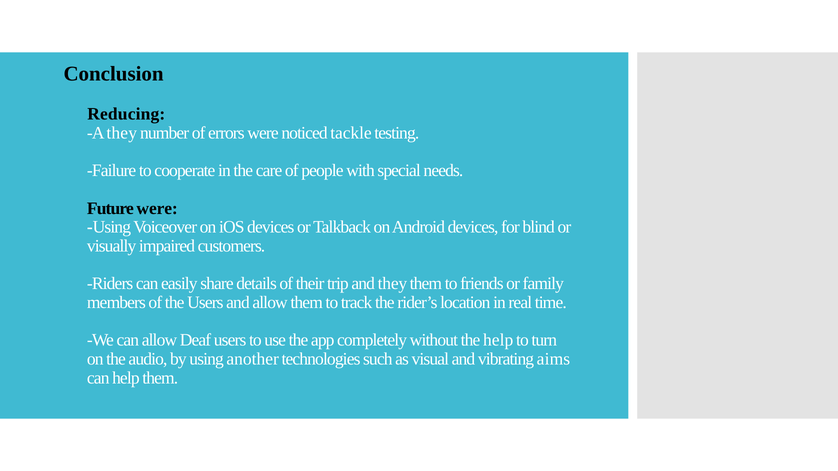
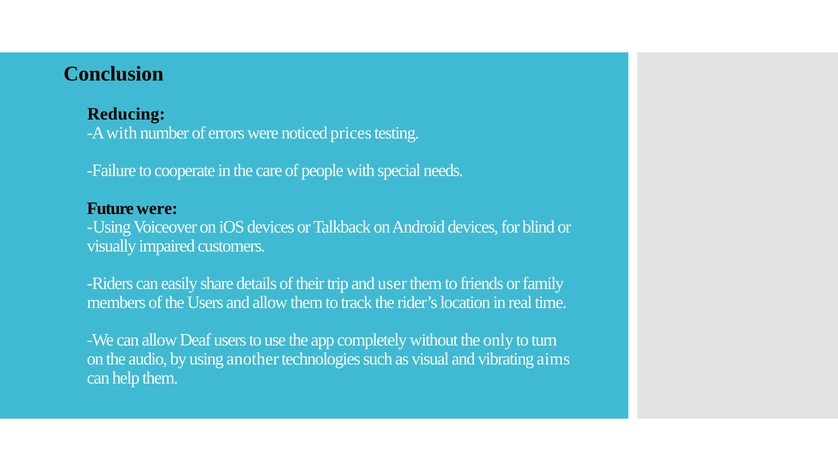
A they: they -> with
tackle: tackle -> prices
and they: they -> user
the help: help -> only
